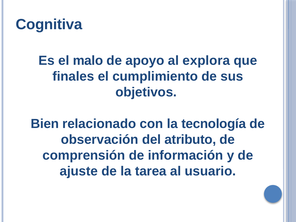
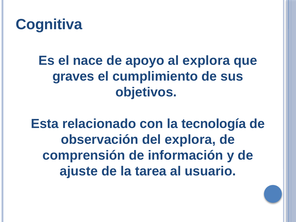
malo: malo -> nace
finales: finales -> graves
Bien: Bien -> Esta
del atributo: atributo -> explora
